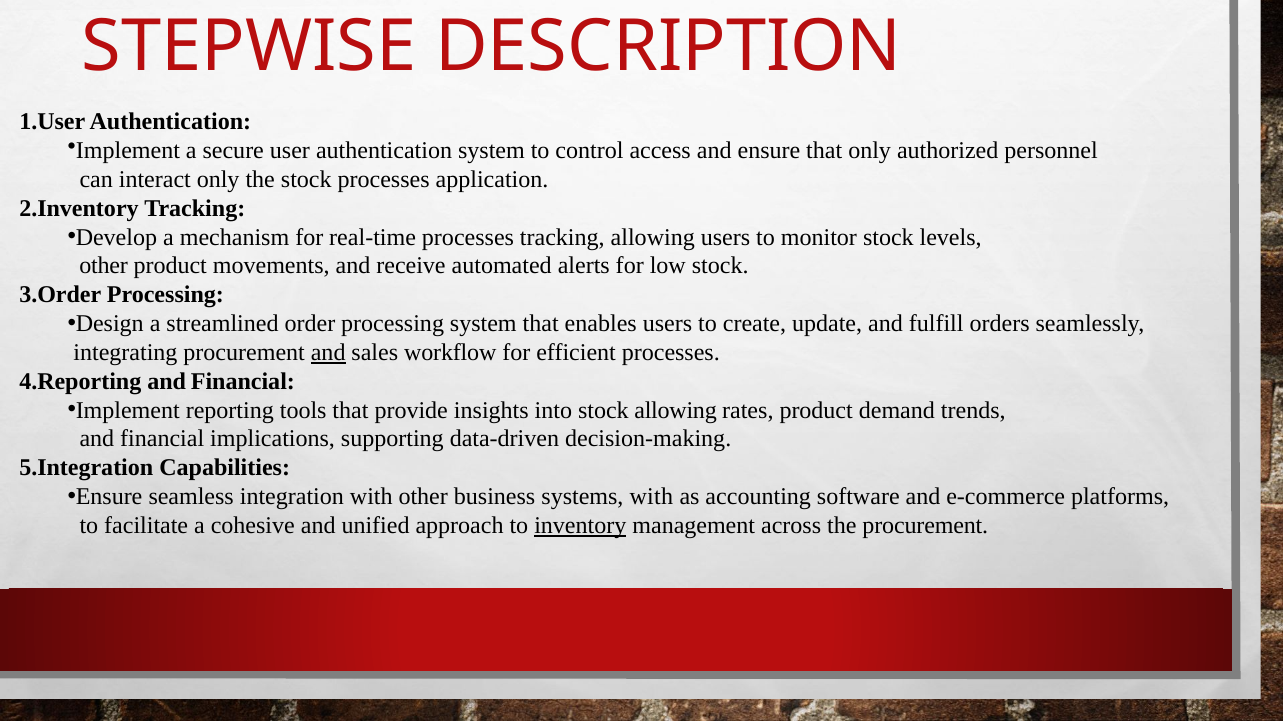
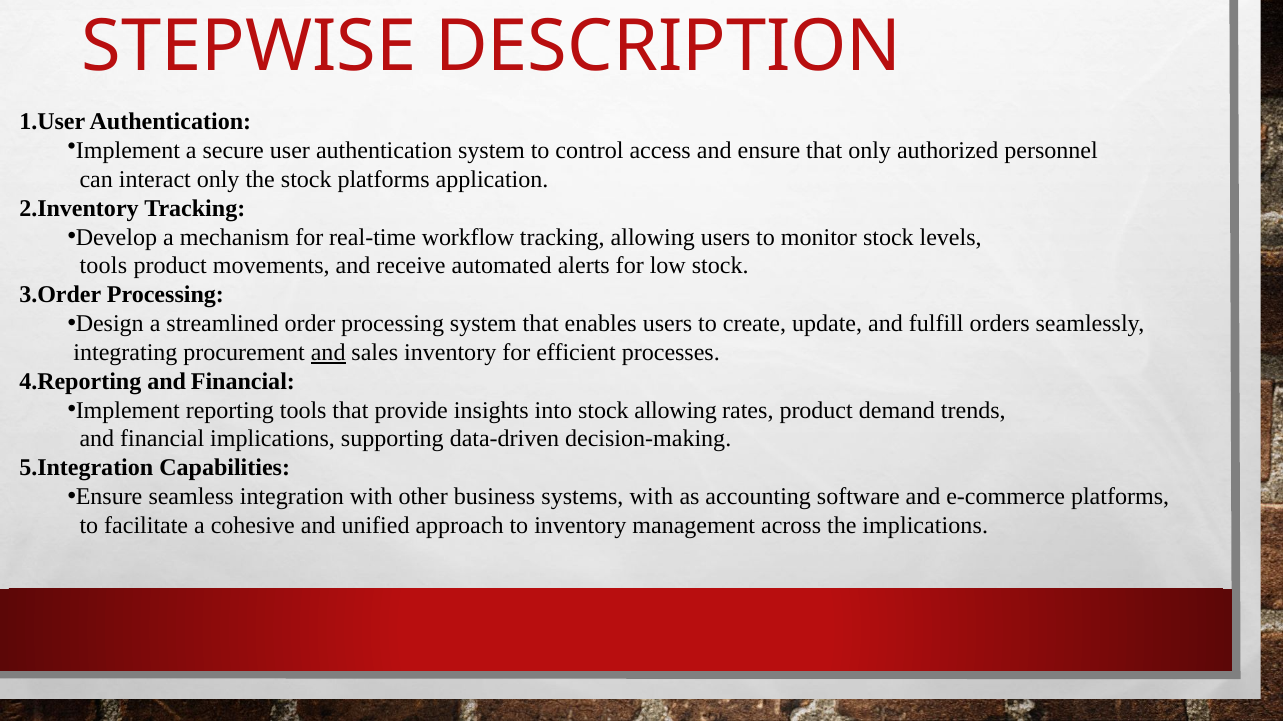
stock processes: processes -> platforms
real-time processes: processes -> workflow
other at (104, 266): other -> tools
sales workflow: workflow -> inventory
inventory at (580, 526) underline: present -> none
the procurement: procurement -> implications
